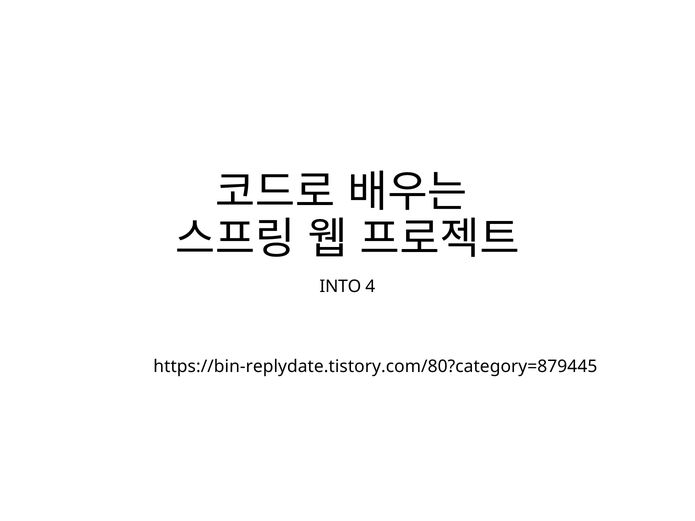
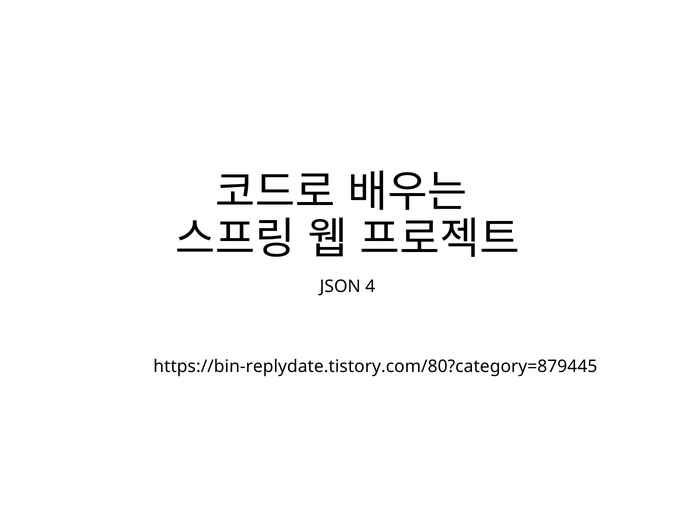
INTO: INTO -> JSON
